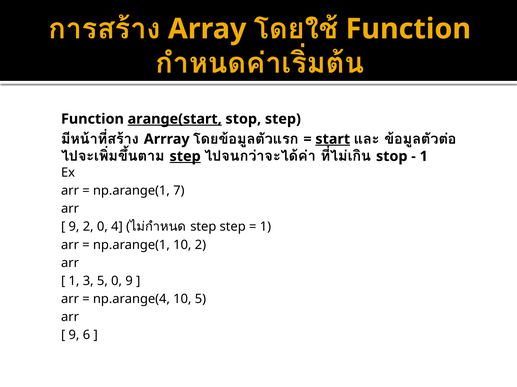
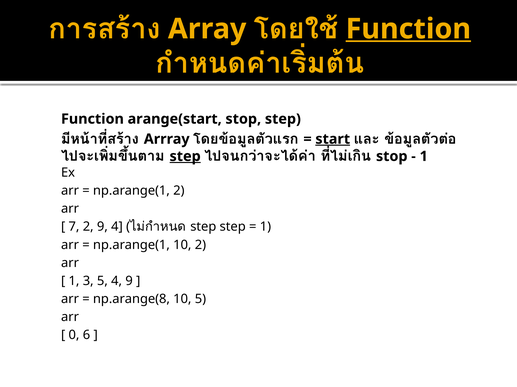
Function at (408, 29) underline: none -> present
arange(start underline: present -> none
np.arange(1 7: 7 -> 2
9 at (74, 227): 9 -> 7
2 0: 0 -> 9
5 0: 0 -> 4
np.arange(4: np.arange(4 -> np.arange(8
9 at (74, 336): 9 -> 0
